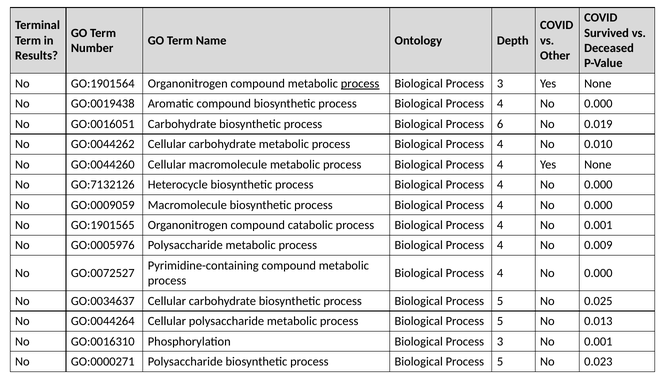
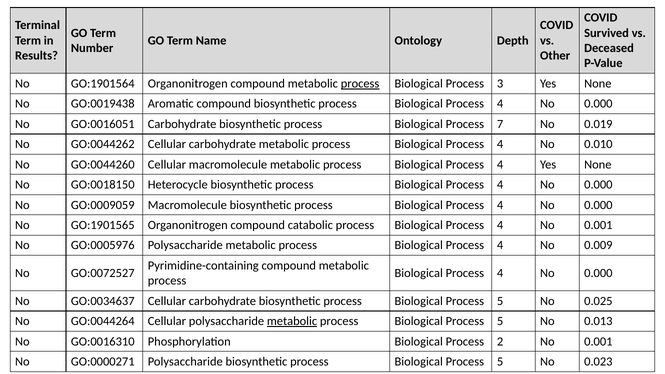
6: 6 -> 7
GO:7132126: GO:7132126 -> GO:0018150
metabolic at (292, 321) underline: none -> present
Phosphorylation Biological Process 3: 3 -> 2
